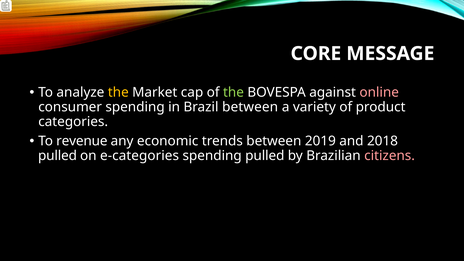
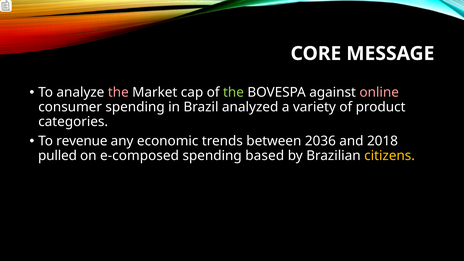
the at (118, 92) colour: yellow -> pink
Brazil between: between -> analyzed
2019: 2019 -> 2036
e-categories: e-categories -> e-composed
spending pulled: pulled -> based
citizens colour: pink -> yellow
